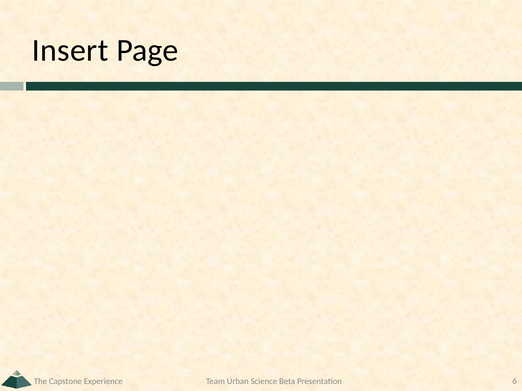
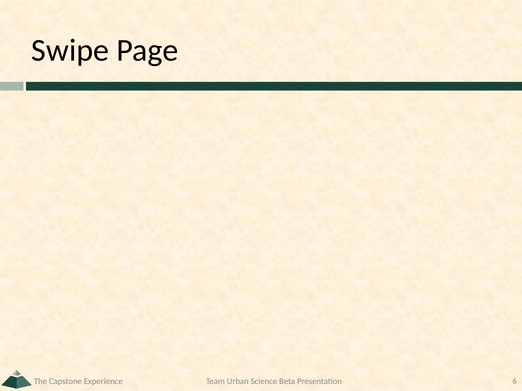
Insert: Insert -> Swipe
